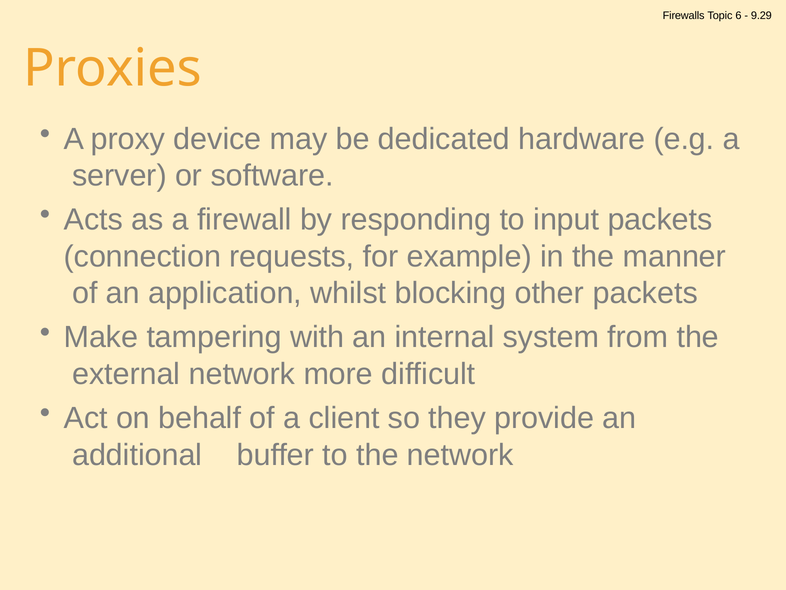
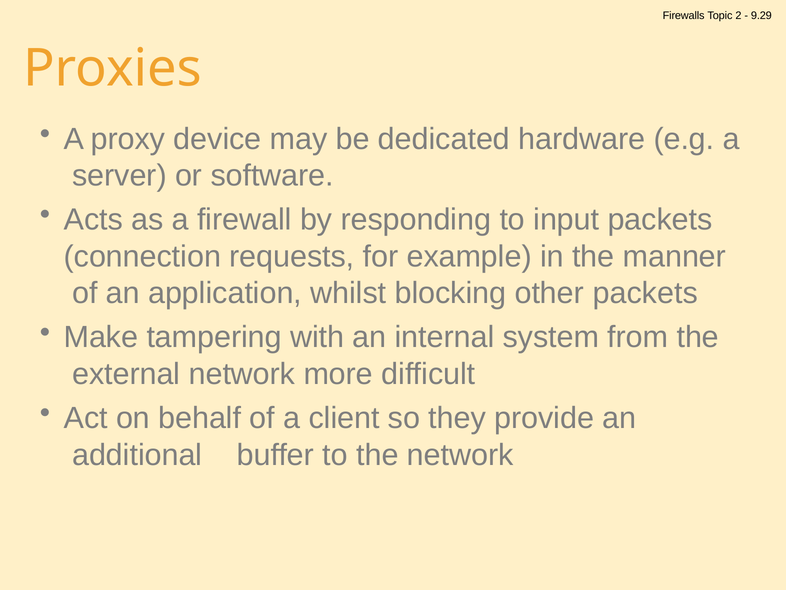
6: 6 -> 2
